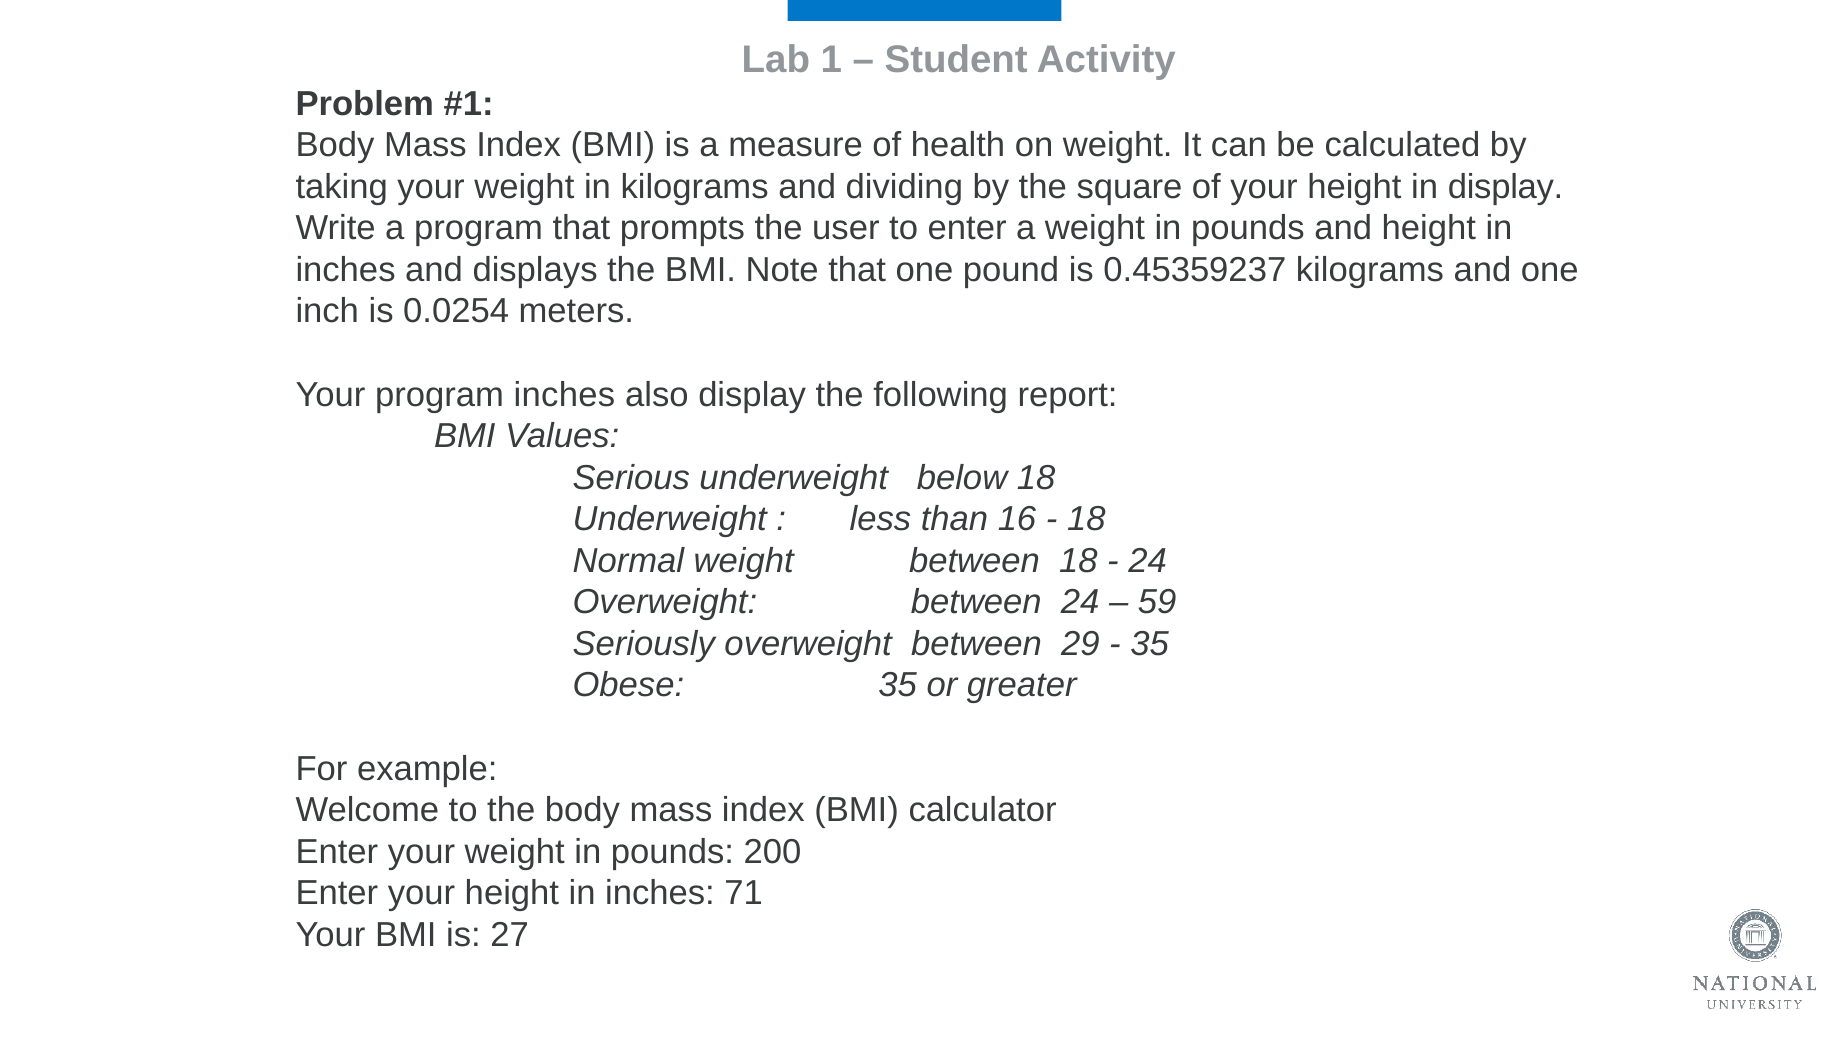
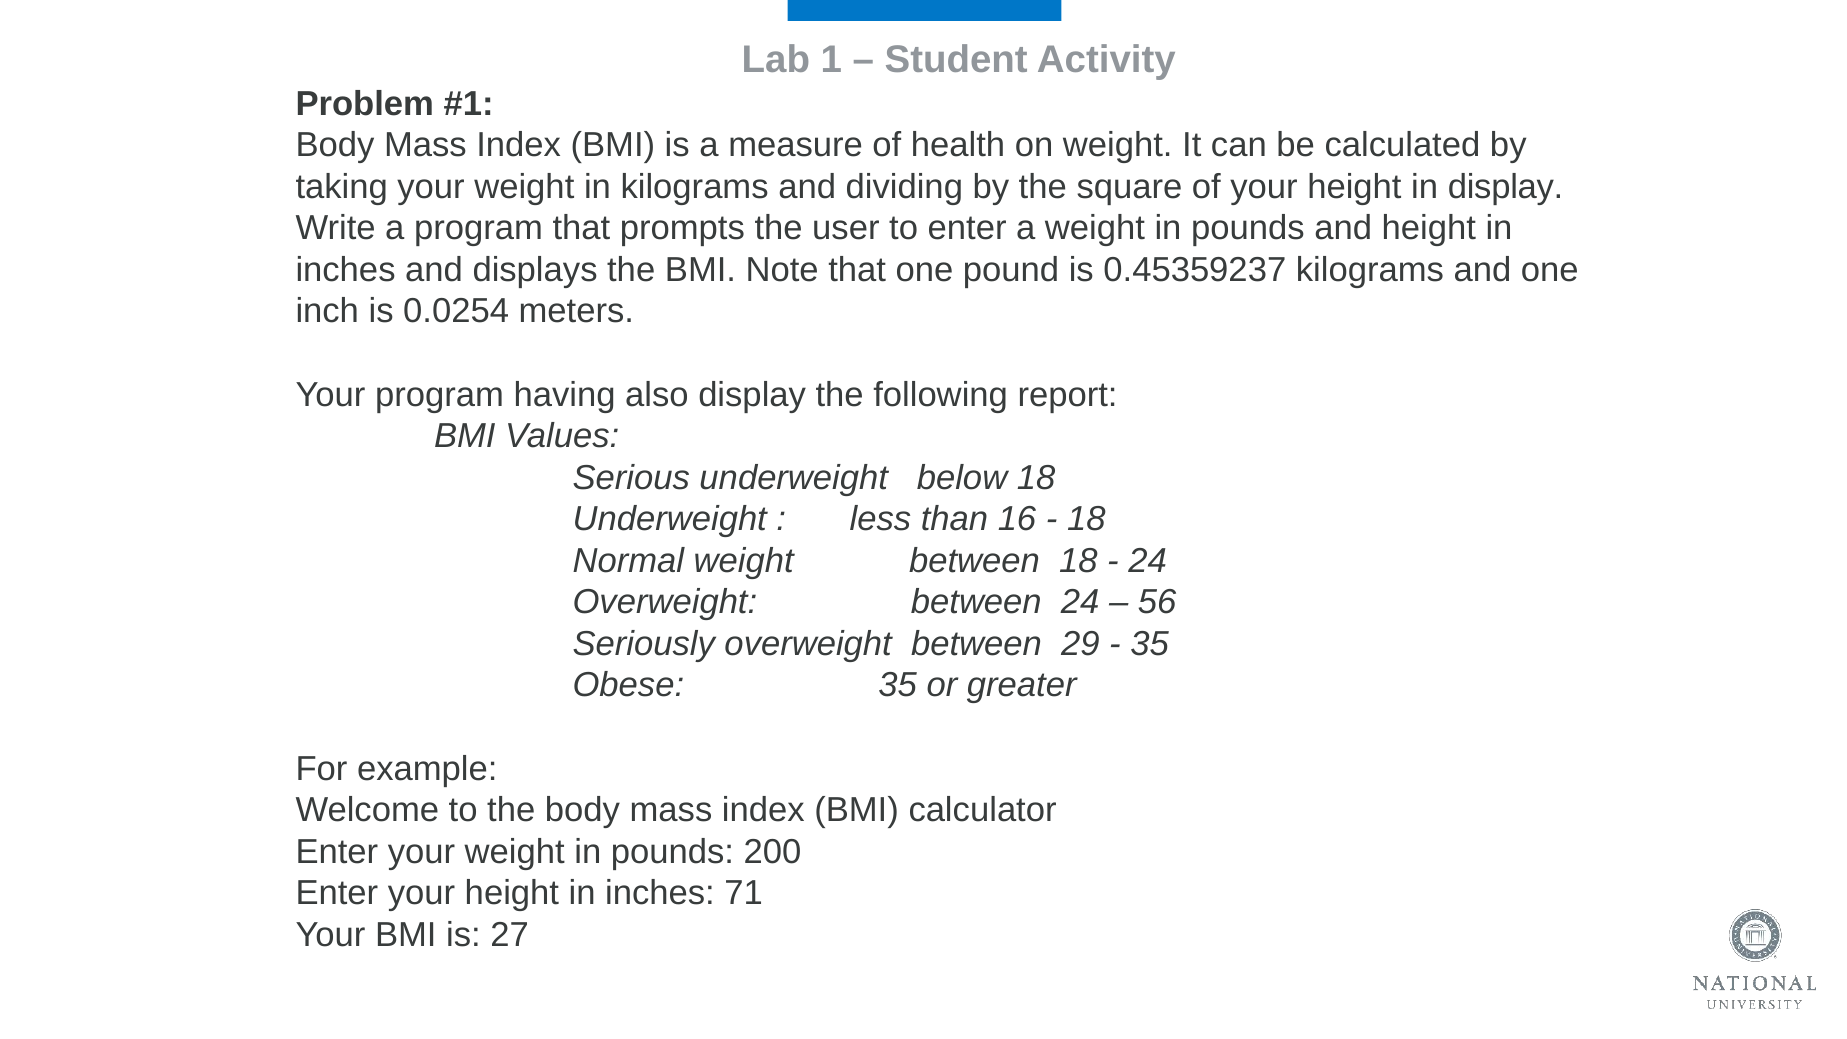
program inches: inches -> having
59: 59 -> 56
